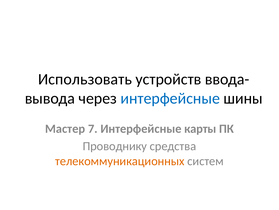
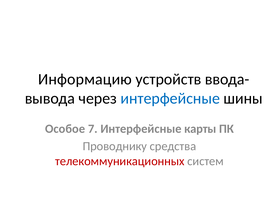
Использовать: Использовать -> Информацию
Мастер: Мастер -> Особое
телекоммуникационных colour: orange -> red
